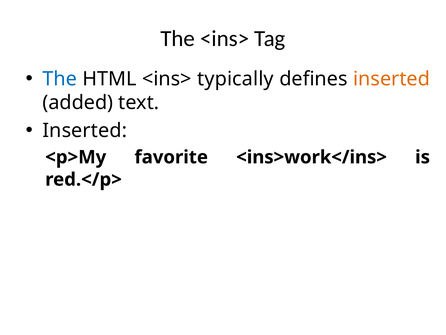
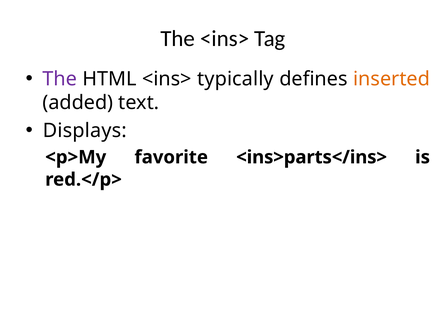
The at (60, 79) colour: blue -> purple
Inserted at (85, 130): Inserted -> Displays
<ins>work</ins>: <ins>work</ins> -> <ins>parts</ins>
